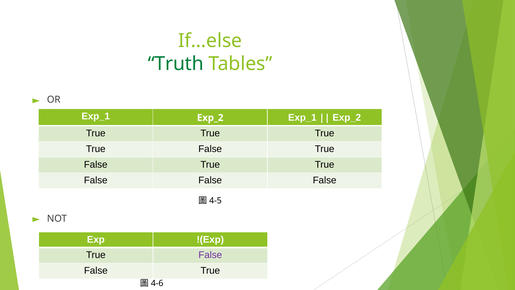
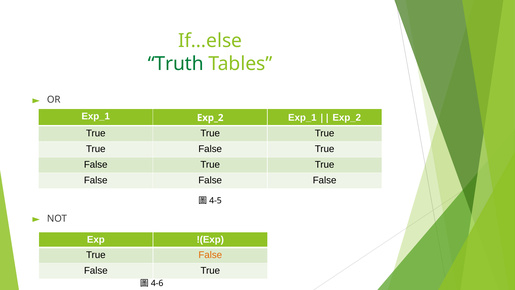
False at (210, 255) colour: purple -> orange
